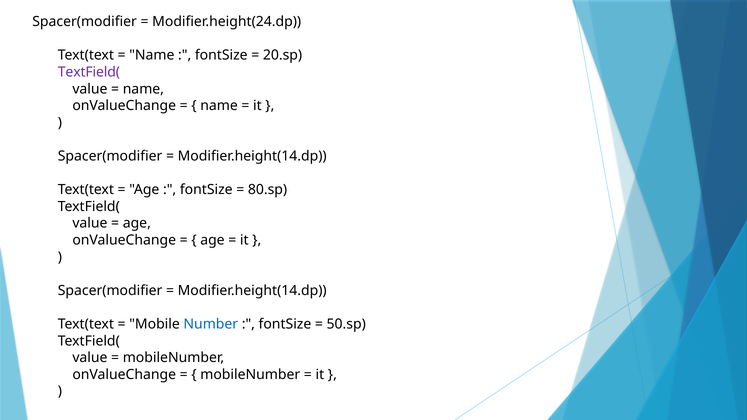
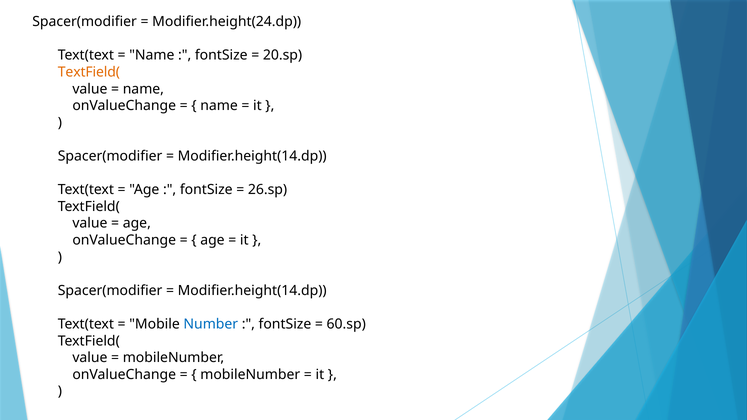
TextField( at (89, 72) colour: purple -> orange
80.sp: 80.sp -> 26.sp
50.sp: 50.sp -> 60.sp
